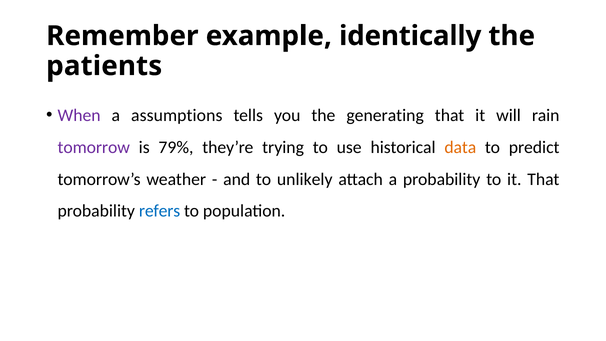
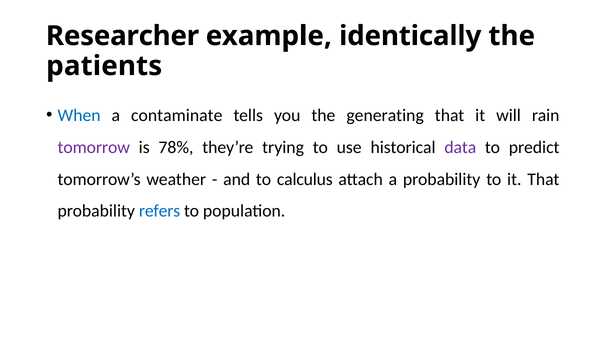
Remember: Remember -> Researcher
When colour: purple -> blue
assumptions: assumptions -> contaminate
79%: 79% -> 78%
data colour: orange -> purple
unlikely: unlikely -> calculus
